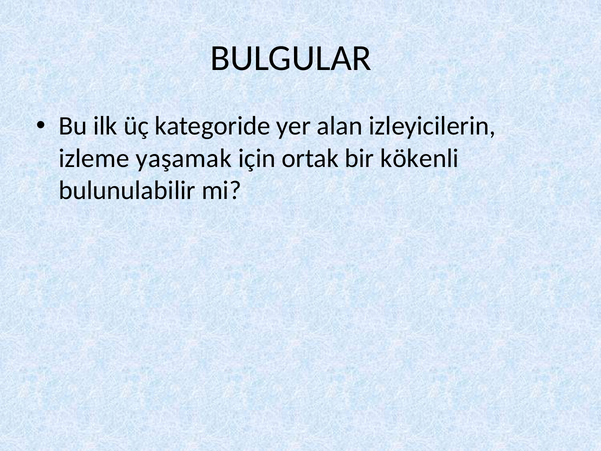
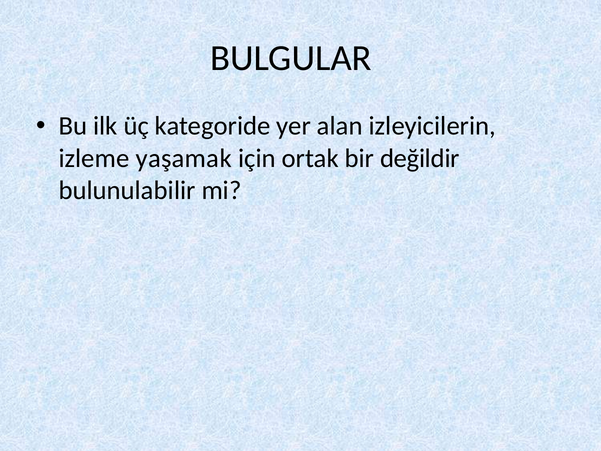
kökenli: kökenli -> değildir
